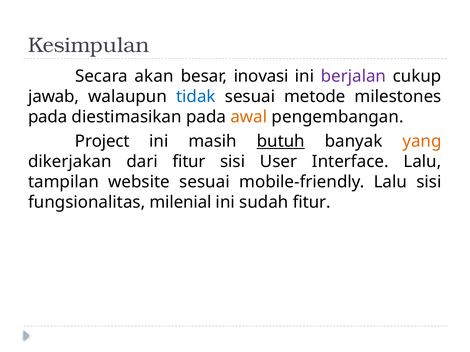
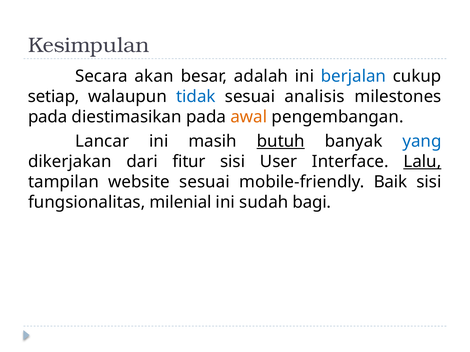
inovasi: inovasi -> adalah
berjalan colour: purple -> blue
jawab: jawab -> setiap
metode: metode -> analisis
Project: Project -> Lancar
yang colour: orange -> blue
Lalu at (422, 162) underline: none -> present
mobile-friendly Lalu: Lalu -> Baik
sudah fitur: fitur -> bagi
